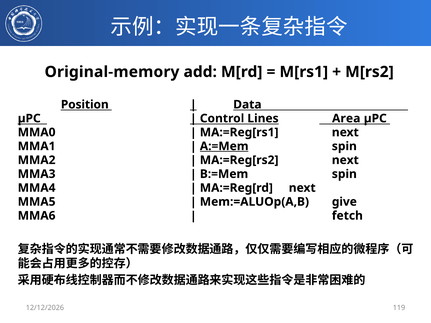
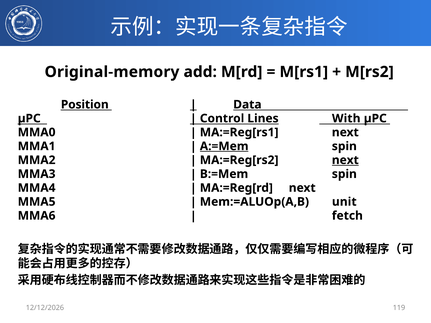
Area: Area -> With
next at (345, 160) underline: none -> present
give: give -> unit
